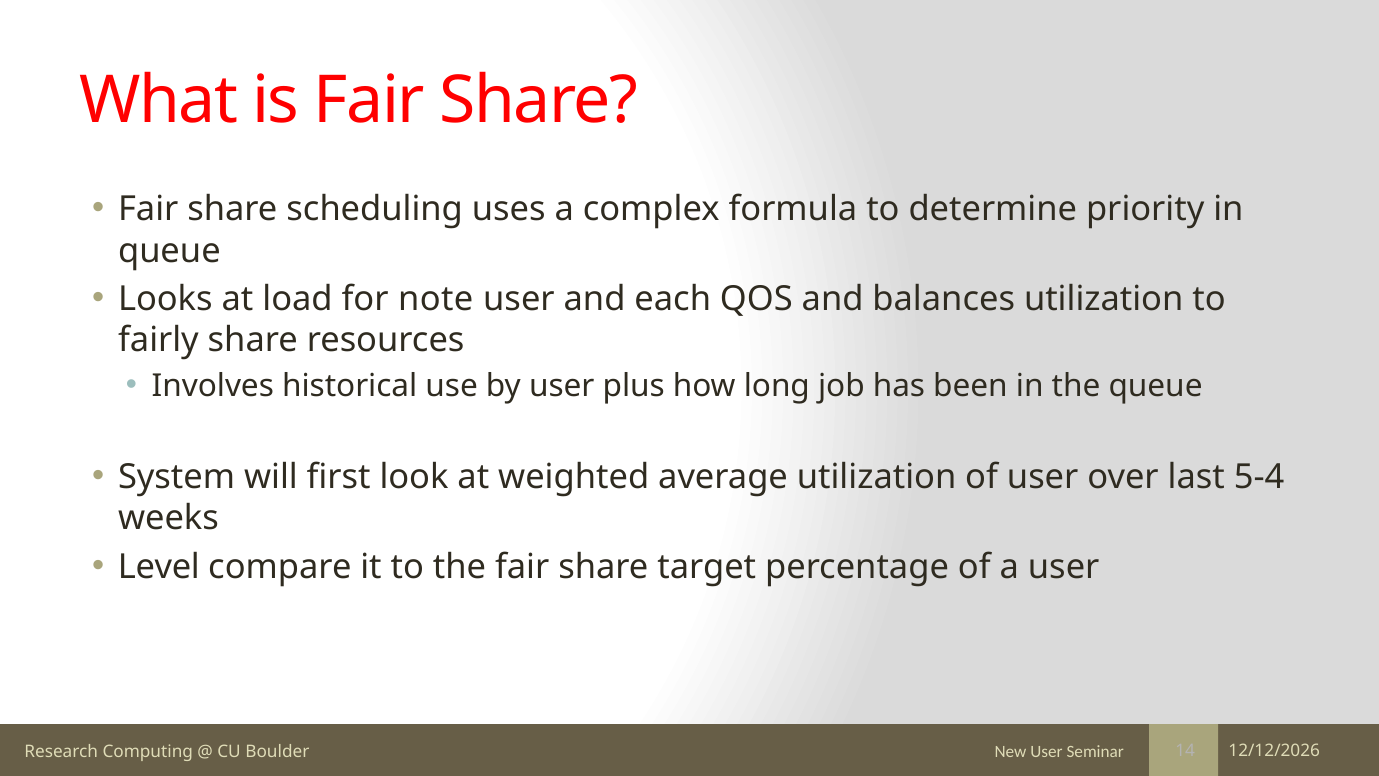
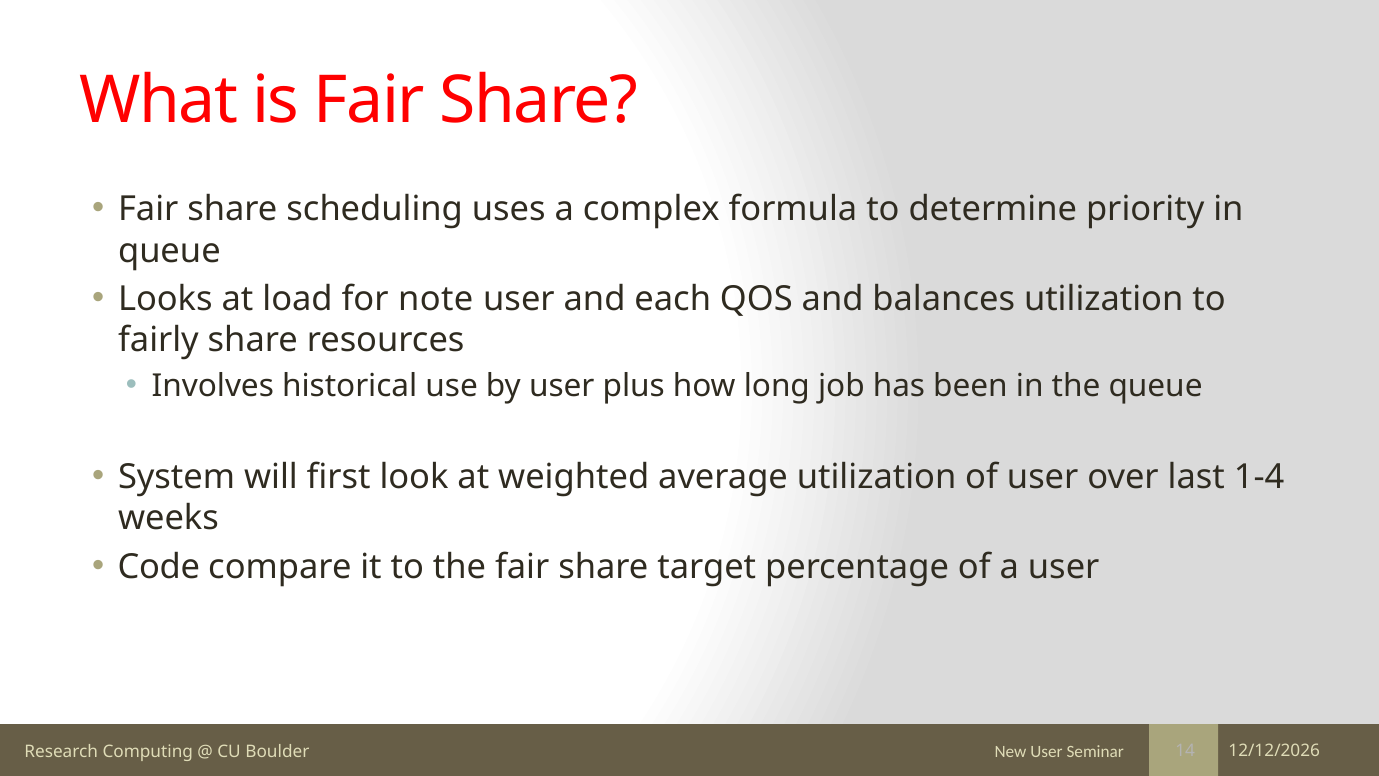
5-4: 5-4 -> 1-4
Level: Level -> Code
